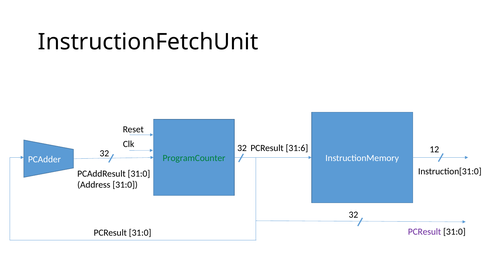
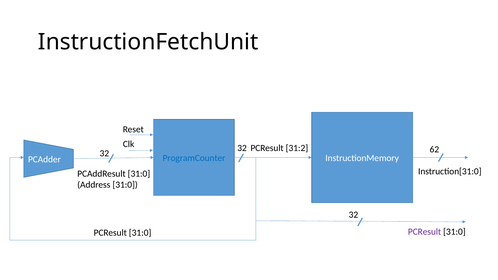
12: 12 -> 62
31:6: 31:6 -> 31:2
ProgramCounter colour: green -> blue
